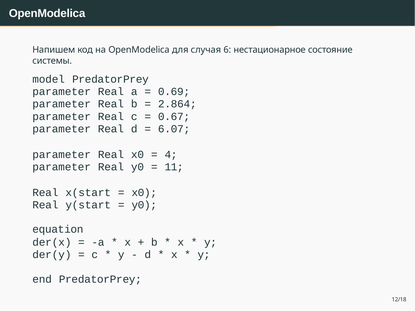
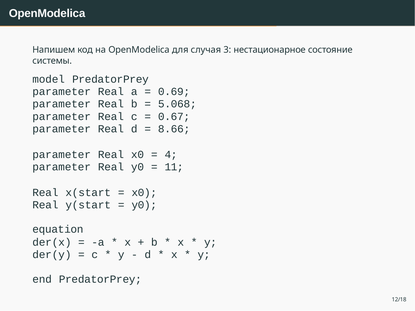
6: 6 -> 3
2.864: 2.864 -> 5.068
6.07: 6.07 -> 8.66
